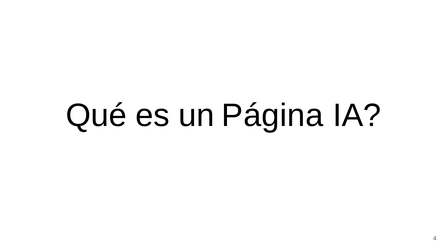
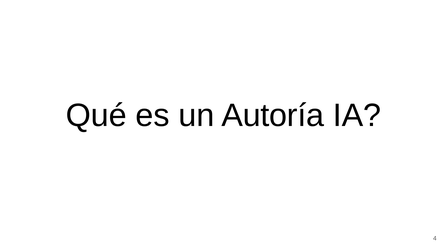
Página: Página -> Autoría
